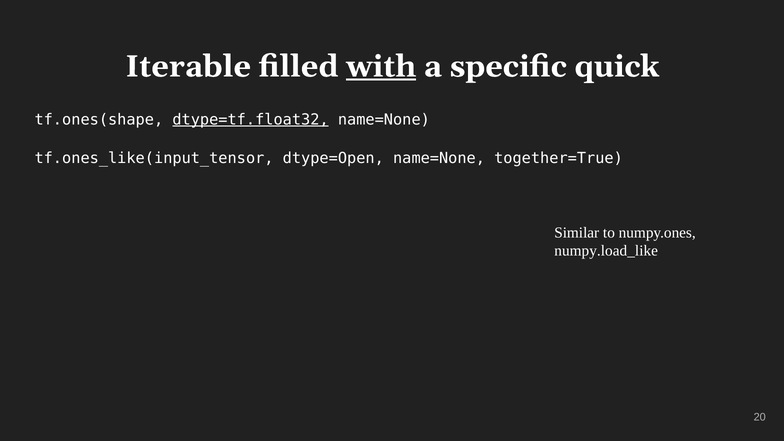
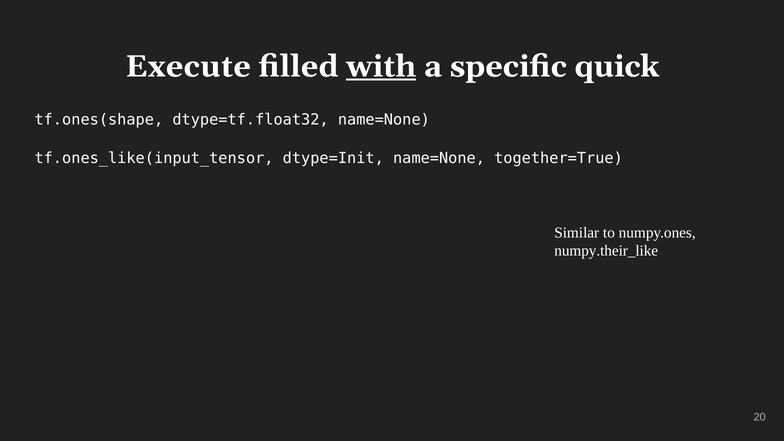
Iterable: Iterable -> Execute
dtype=tf.float32 underline: present -> none
dtype=Open: dtype=Open -> dtype=Init
numpy.load_like: numpy.load_like -> numpy.their_like
